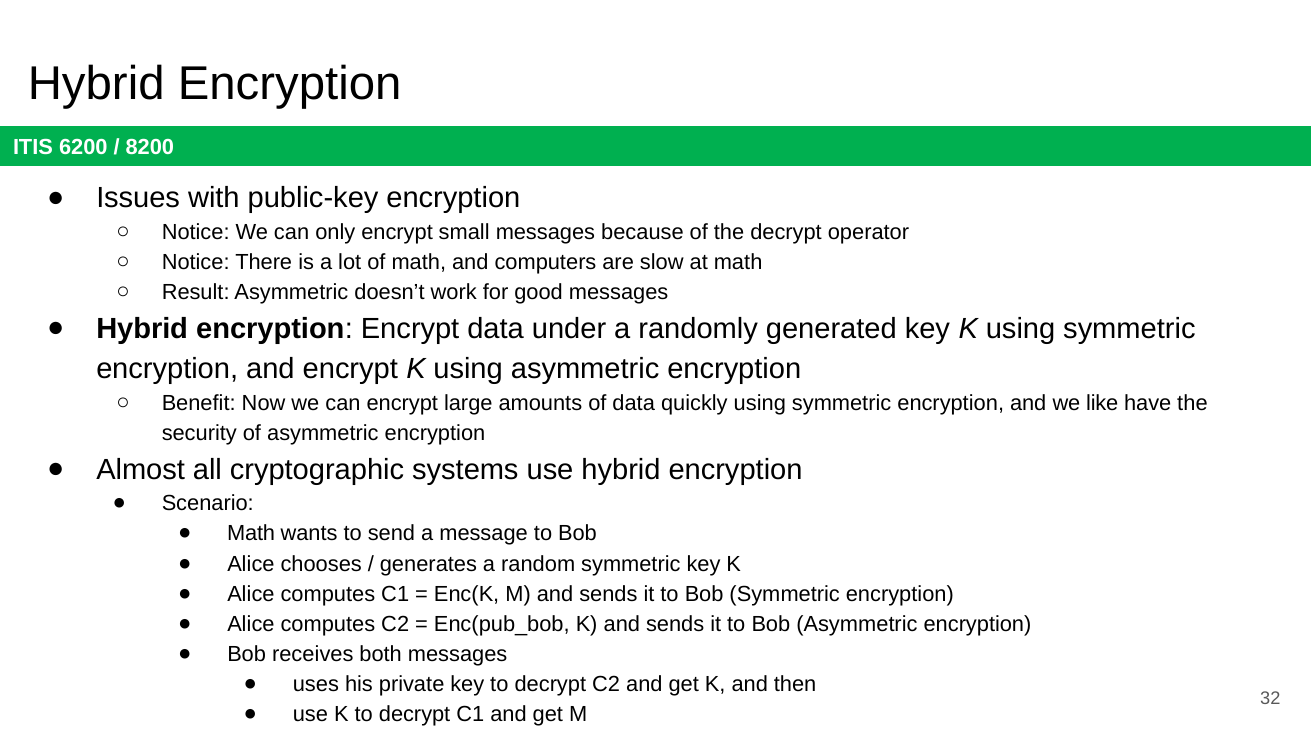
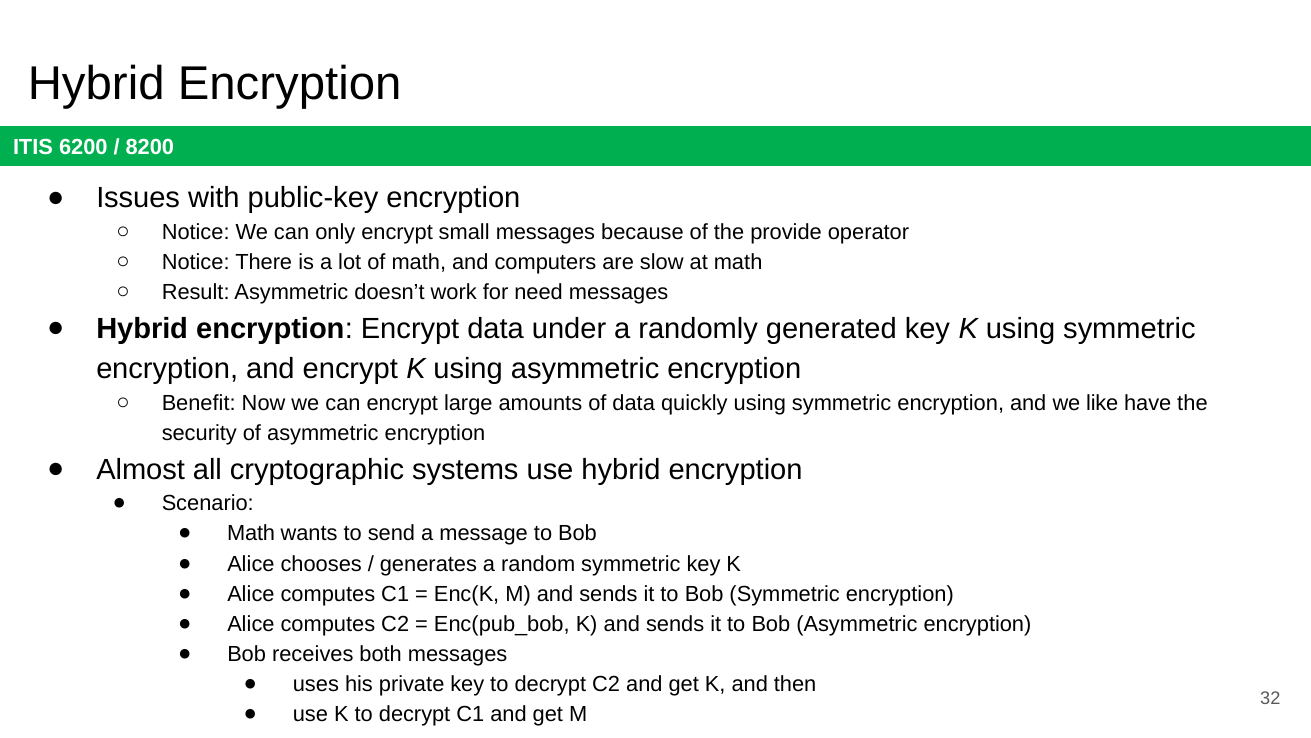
the decrypt: decrypt -> provide
good: good -> need
